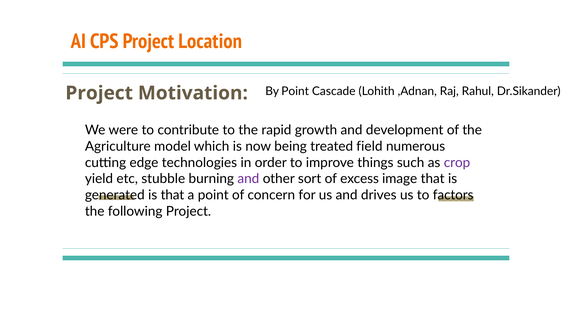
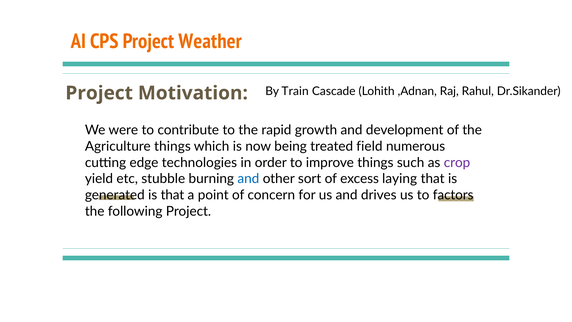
Location: Location -> Weather
By Point: Point -> Train
Agriculture model: model -> things
and at (248, 179) colour: purple -> blue
image: image -> laying
